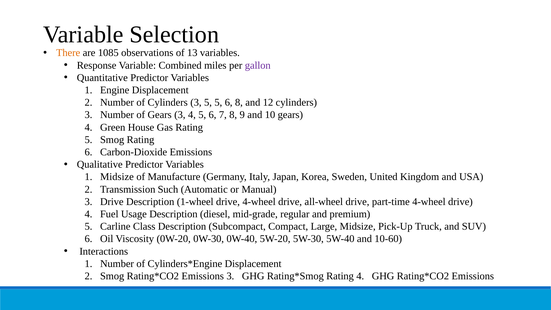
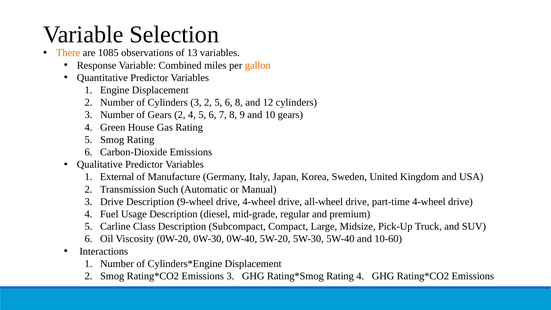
gallon colour: purple -> orange
3 5: 5 -> 2
Gears 3: 3 -> 2
1 Midsize: Midsize -> External
1-wheel: 1-wheel -> 9-wheel
